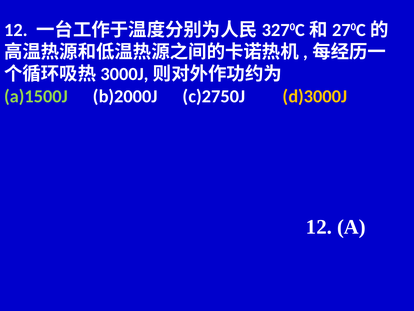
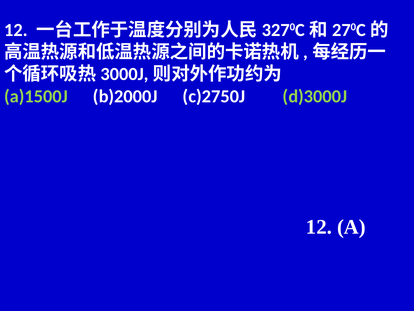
d)3000J colour: yellow -> light green
